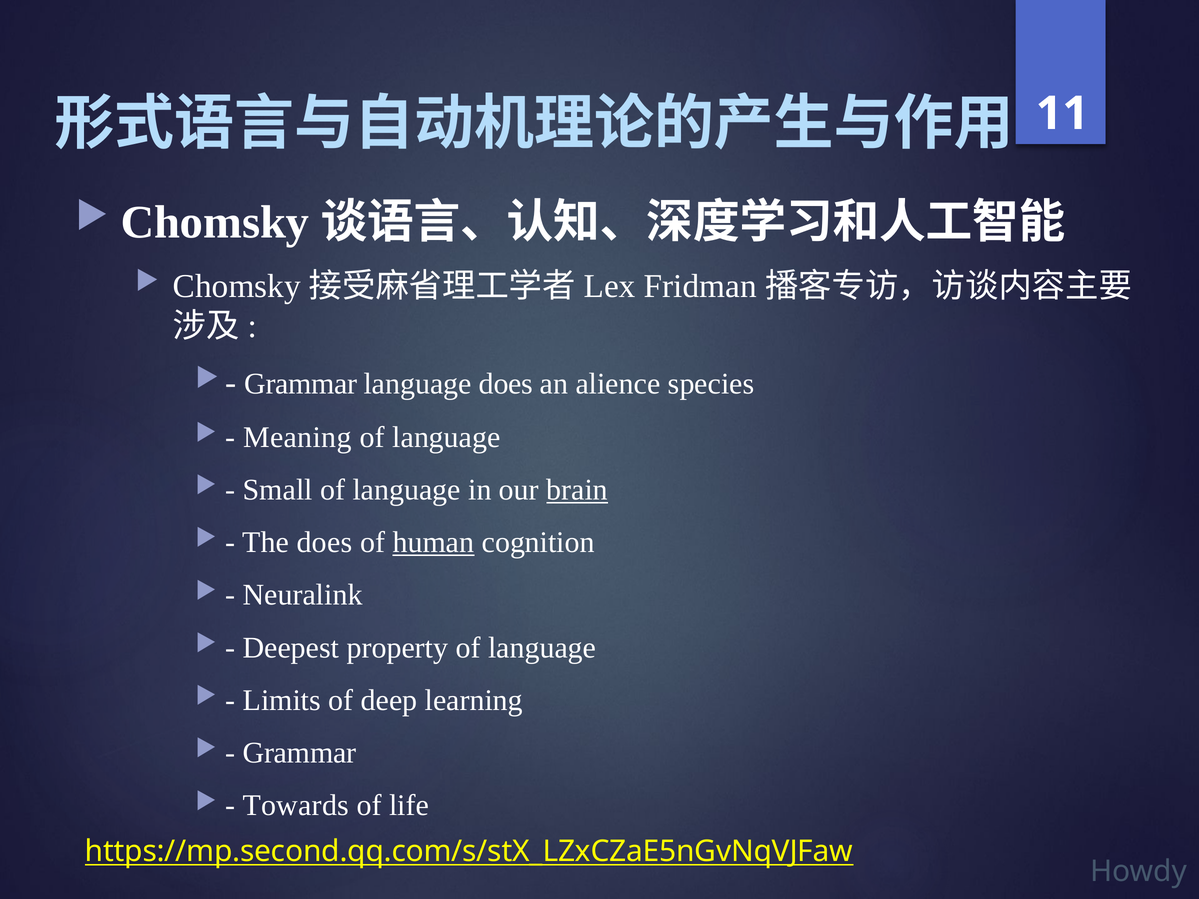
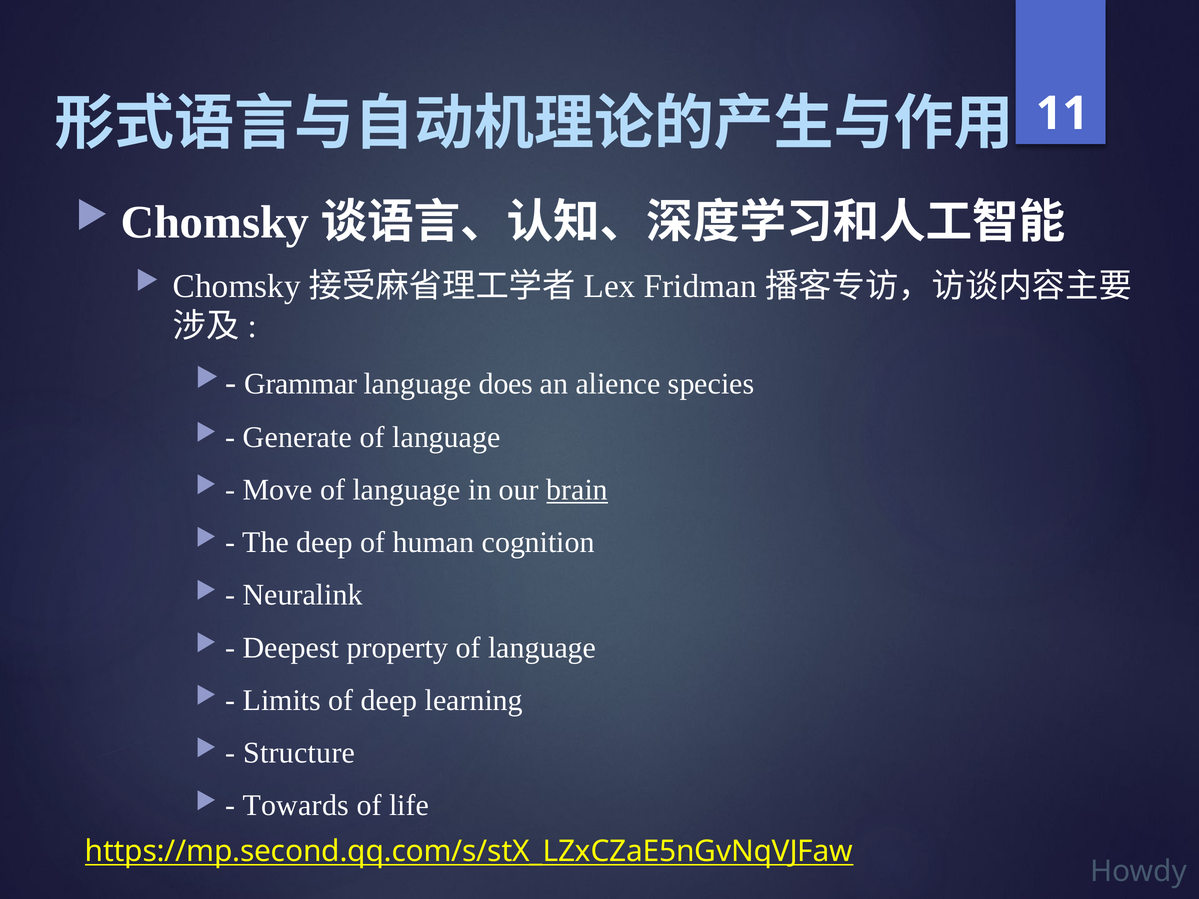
Meaning: Meaning -> Generate
Small: Small -> Move
The does: does -> deep
human underline: present -> none
Grammar at (299, 753): Grammar -> Structure
